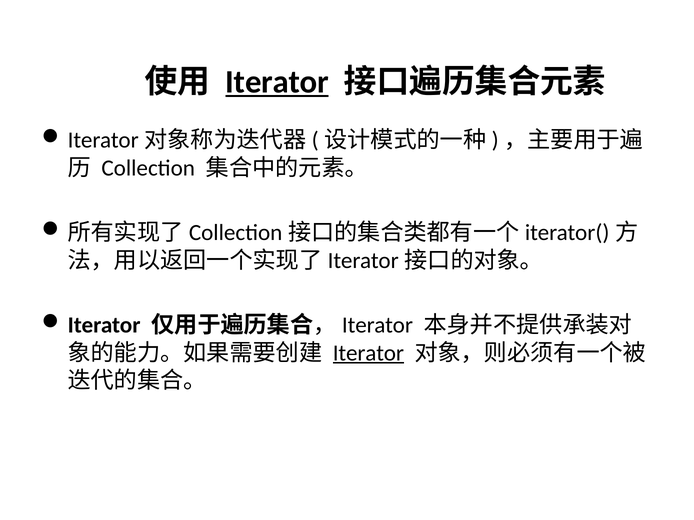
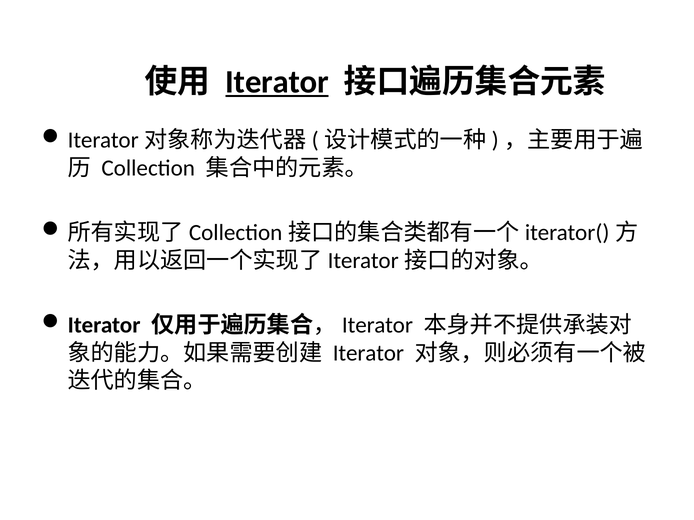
Iterator at (368, 353) underline: present -> none
